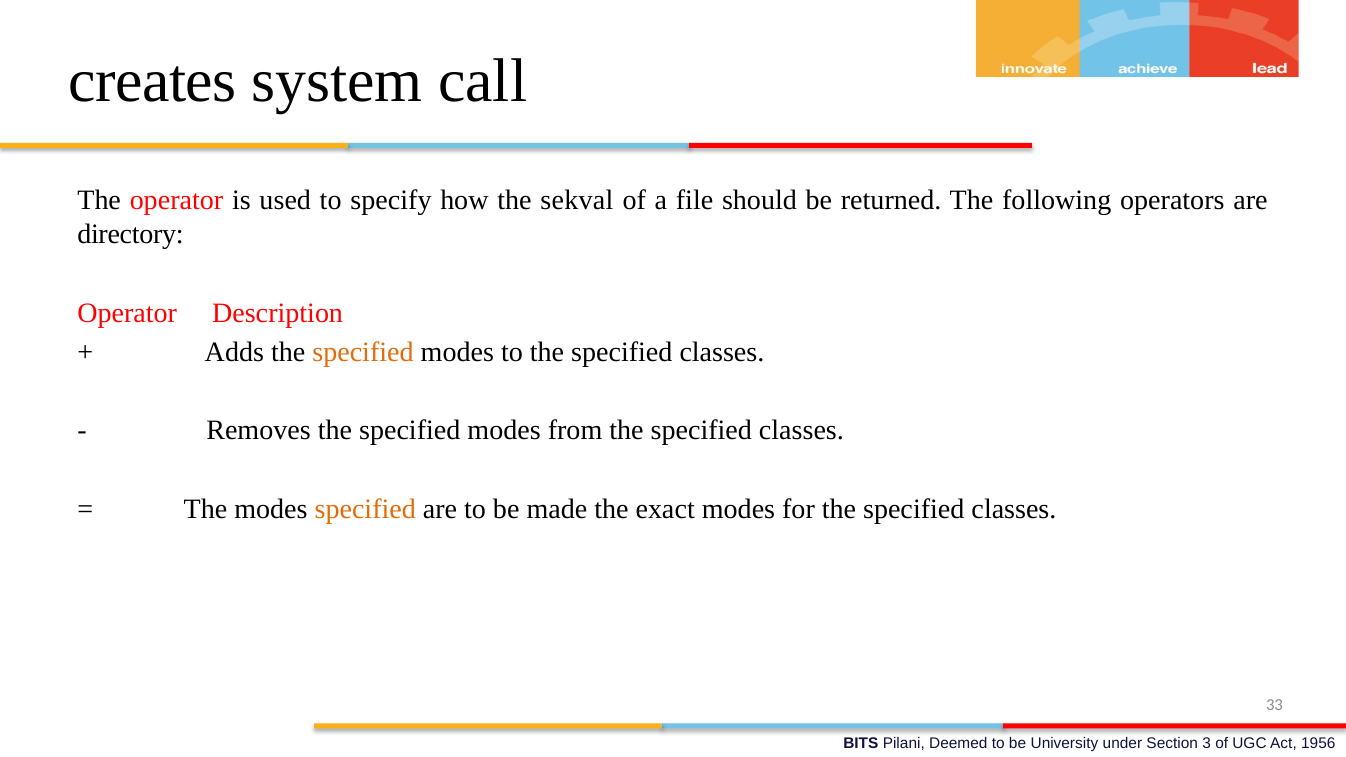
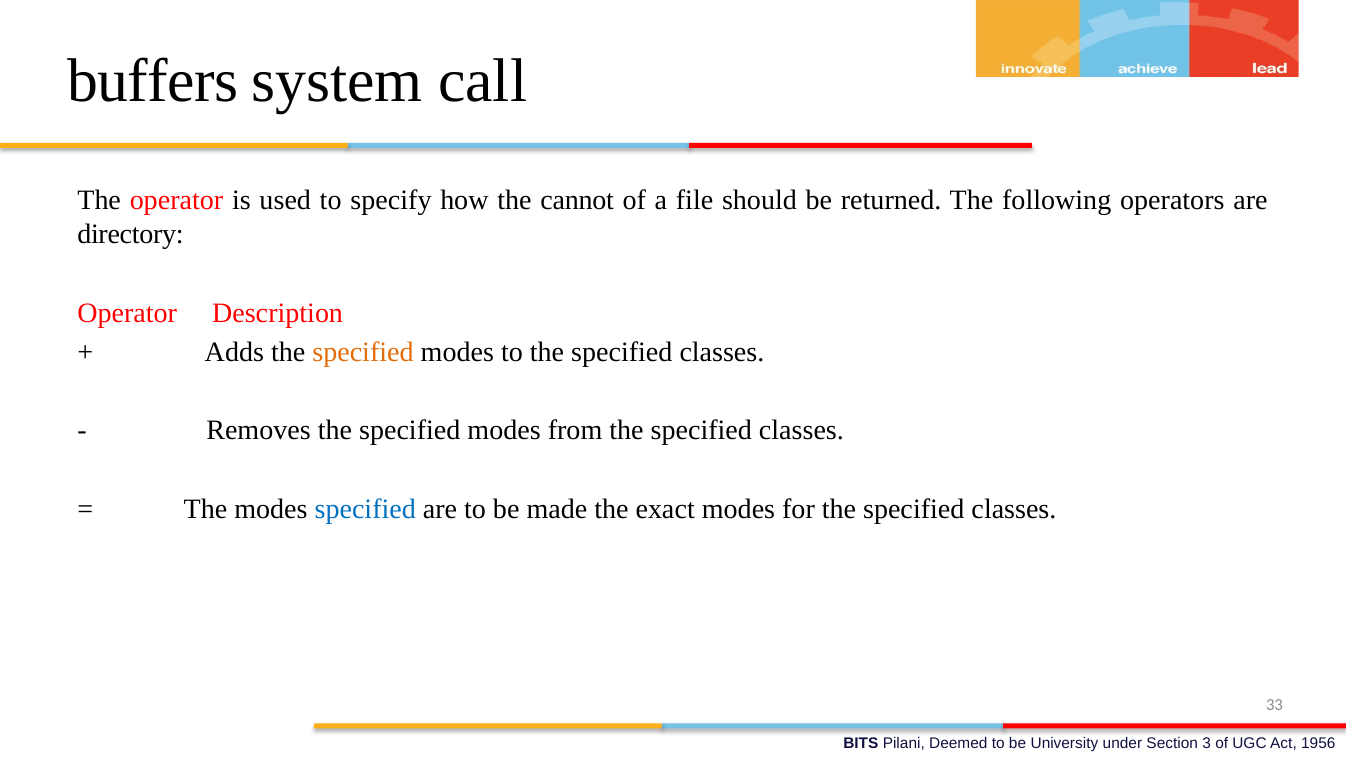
creates: creates -> buffers
sekval: sekval -> cannot
specified at (365, 509) colour: orange -> blue
